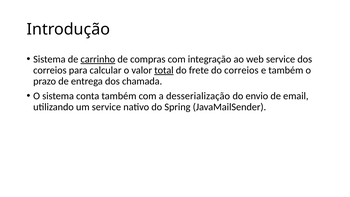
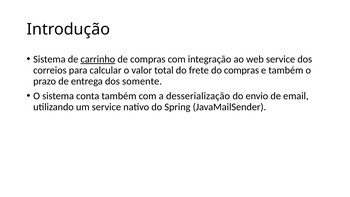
total underline: present -> none
do correios: correios -> compras
chamada: chamada -> somente
